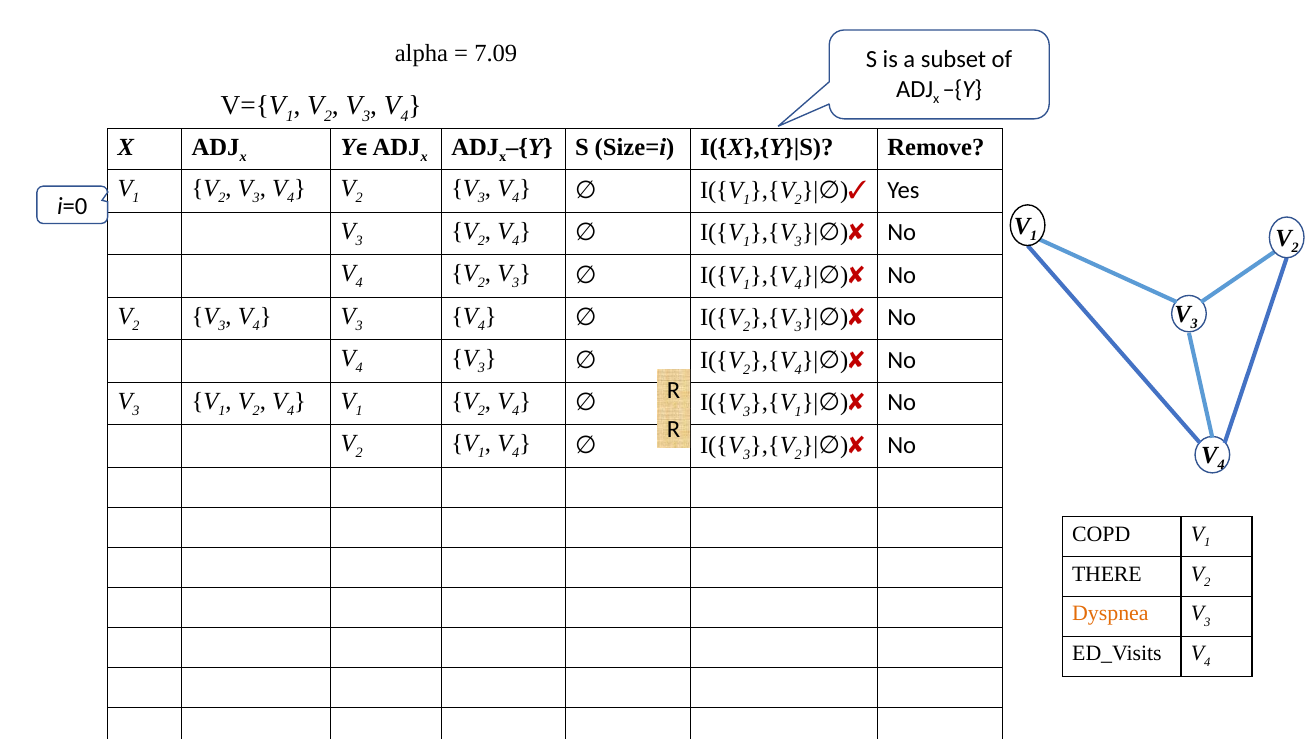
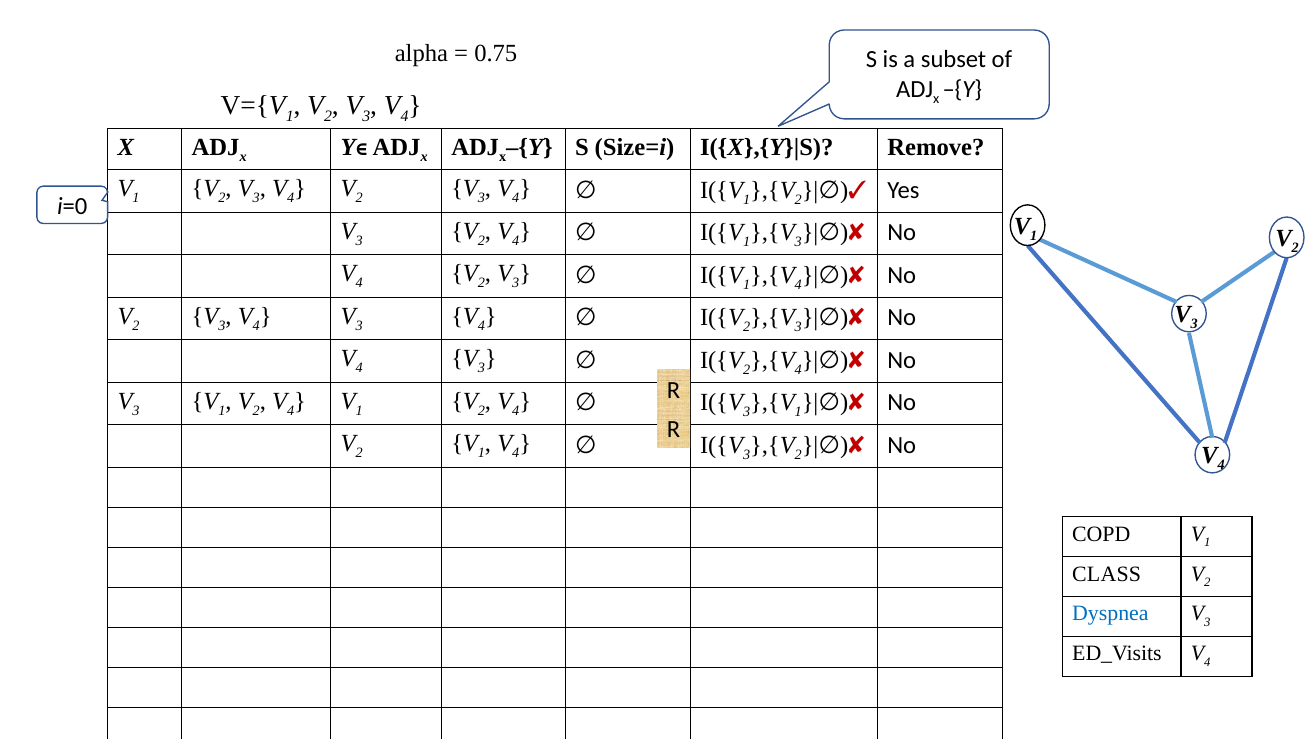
7.09: 7.09 -> 0.75
THERE: THERE -> CLASS
Dyspnea colour: orange -> blue
